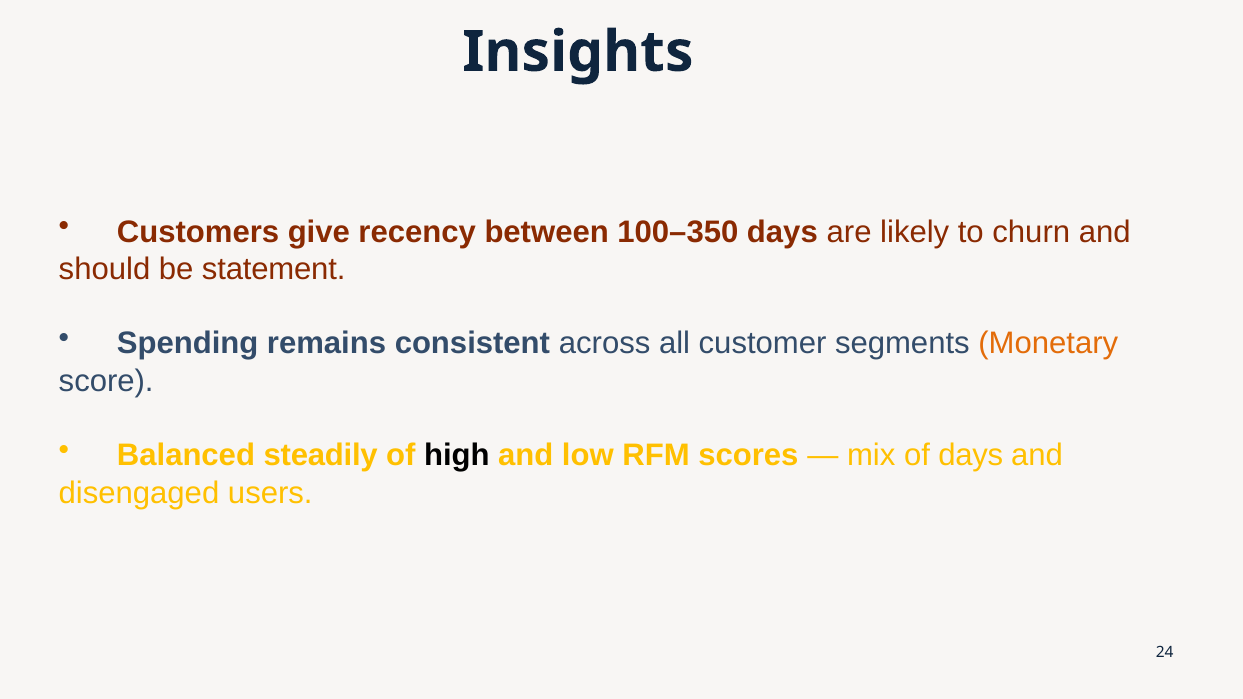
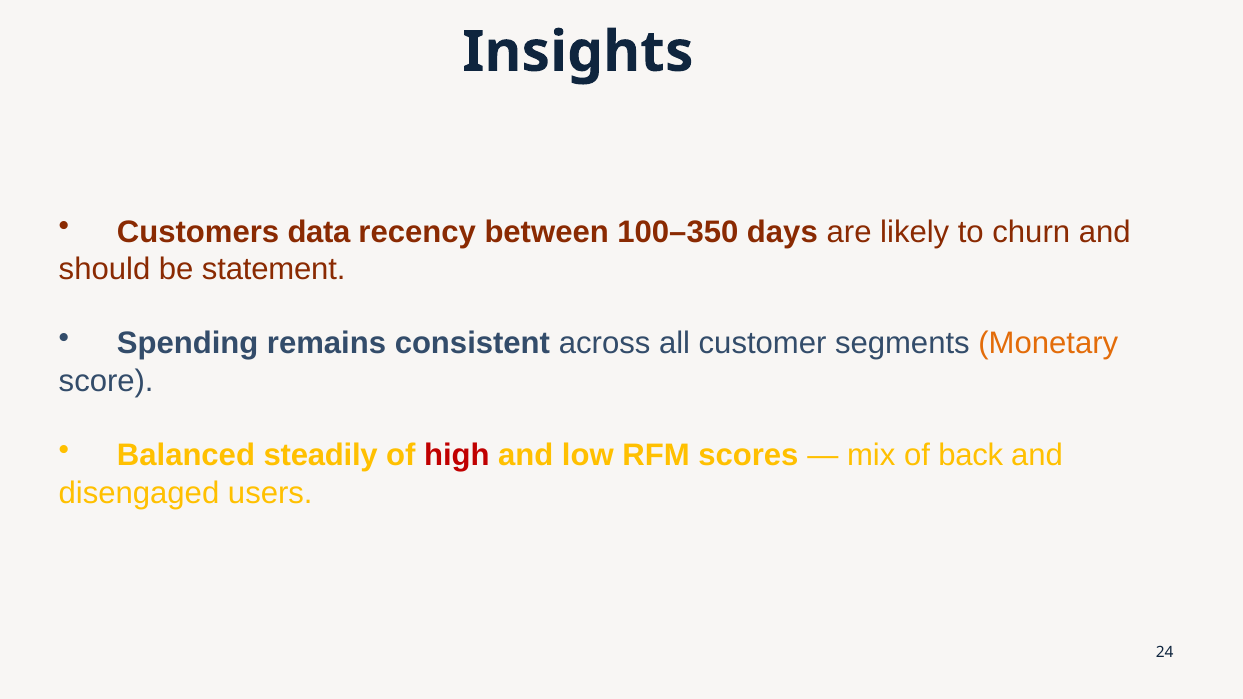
give: give -> data
high colour: black -> red
of days: days -> back
